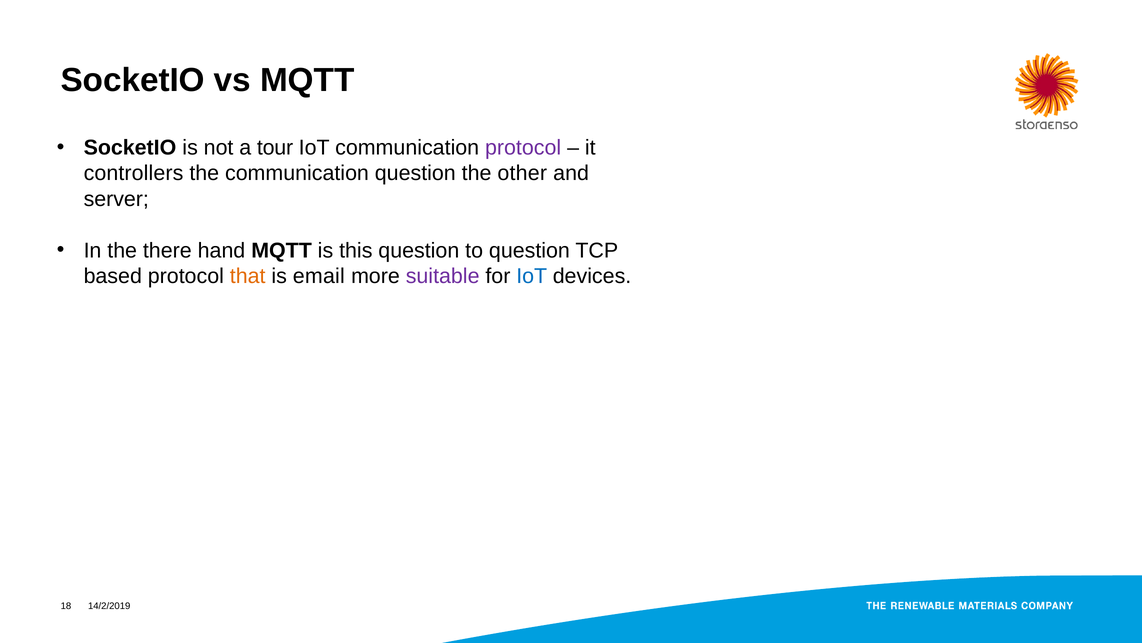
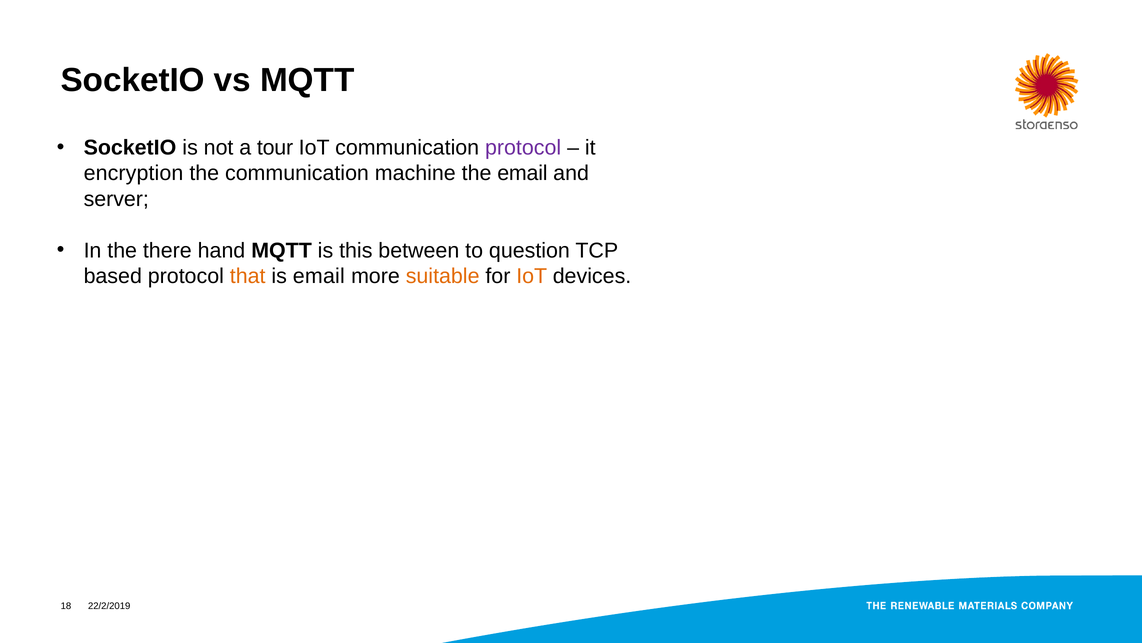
controllers: controllers -> encryption
communication question: question -> machine
the other: other -> email
this question: question -> between
suitable colour: purple -> orange
IoT at (532, 276) colour: blue -> orange
14/2/2019: 14/2/2019 -> 22/2/2019
